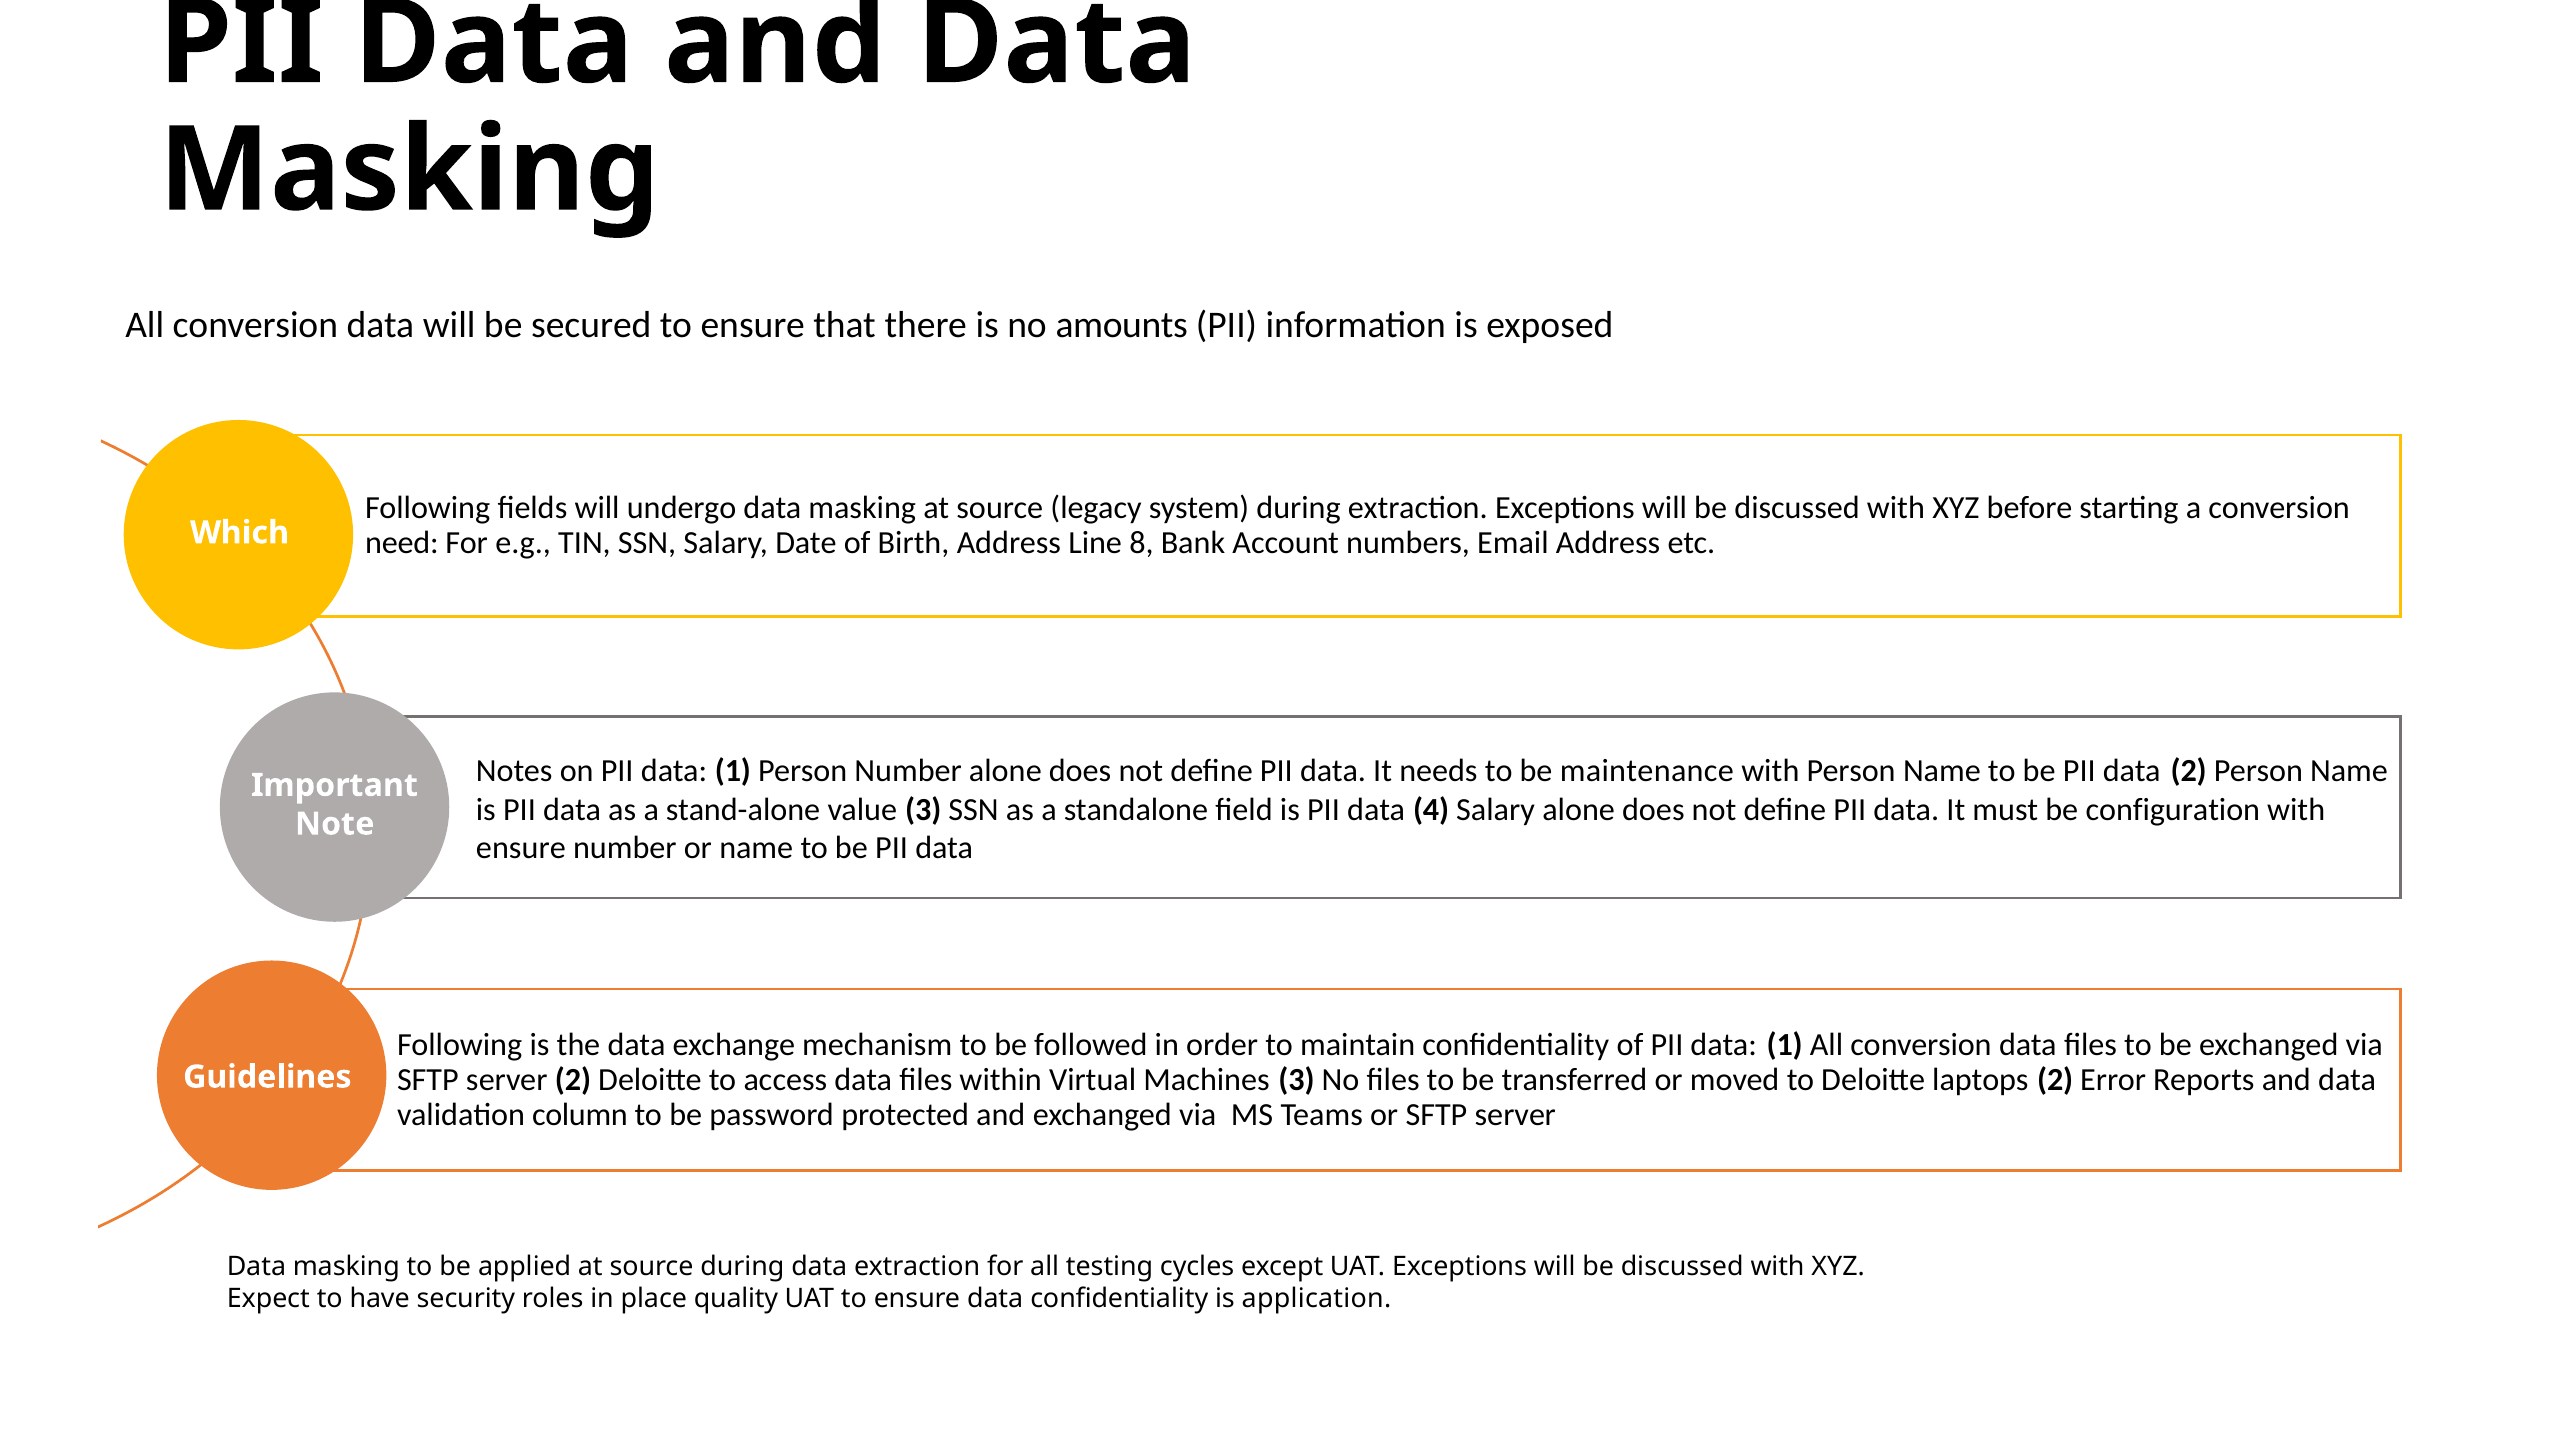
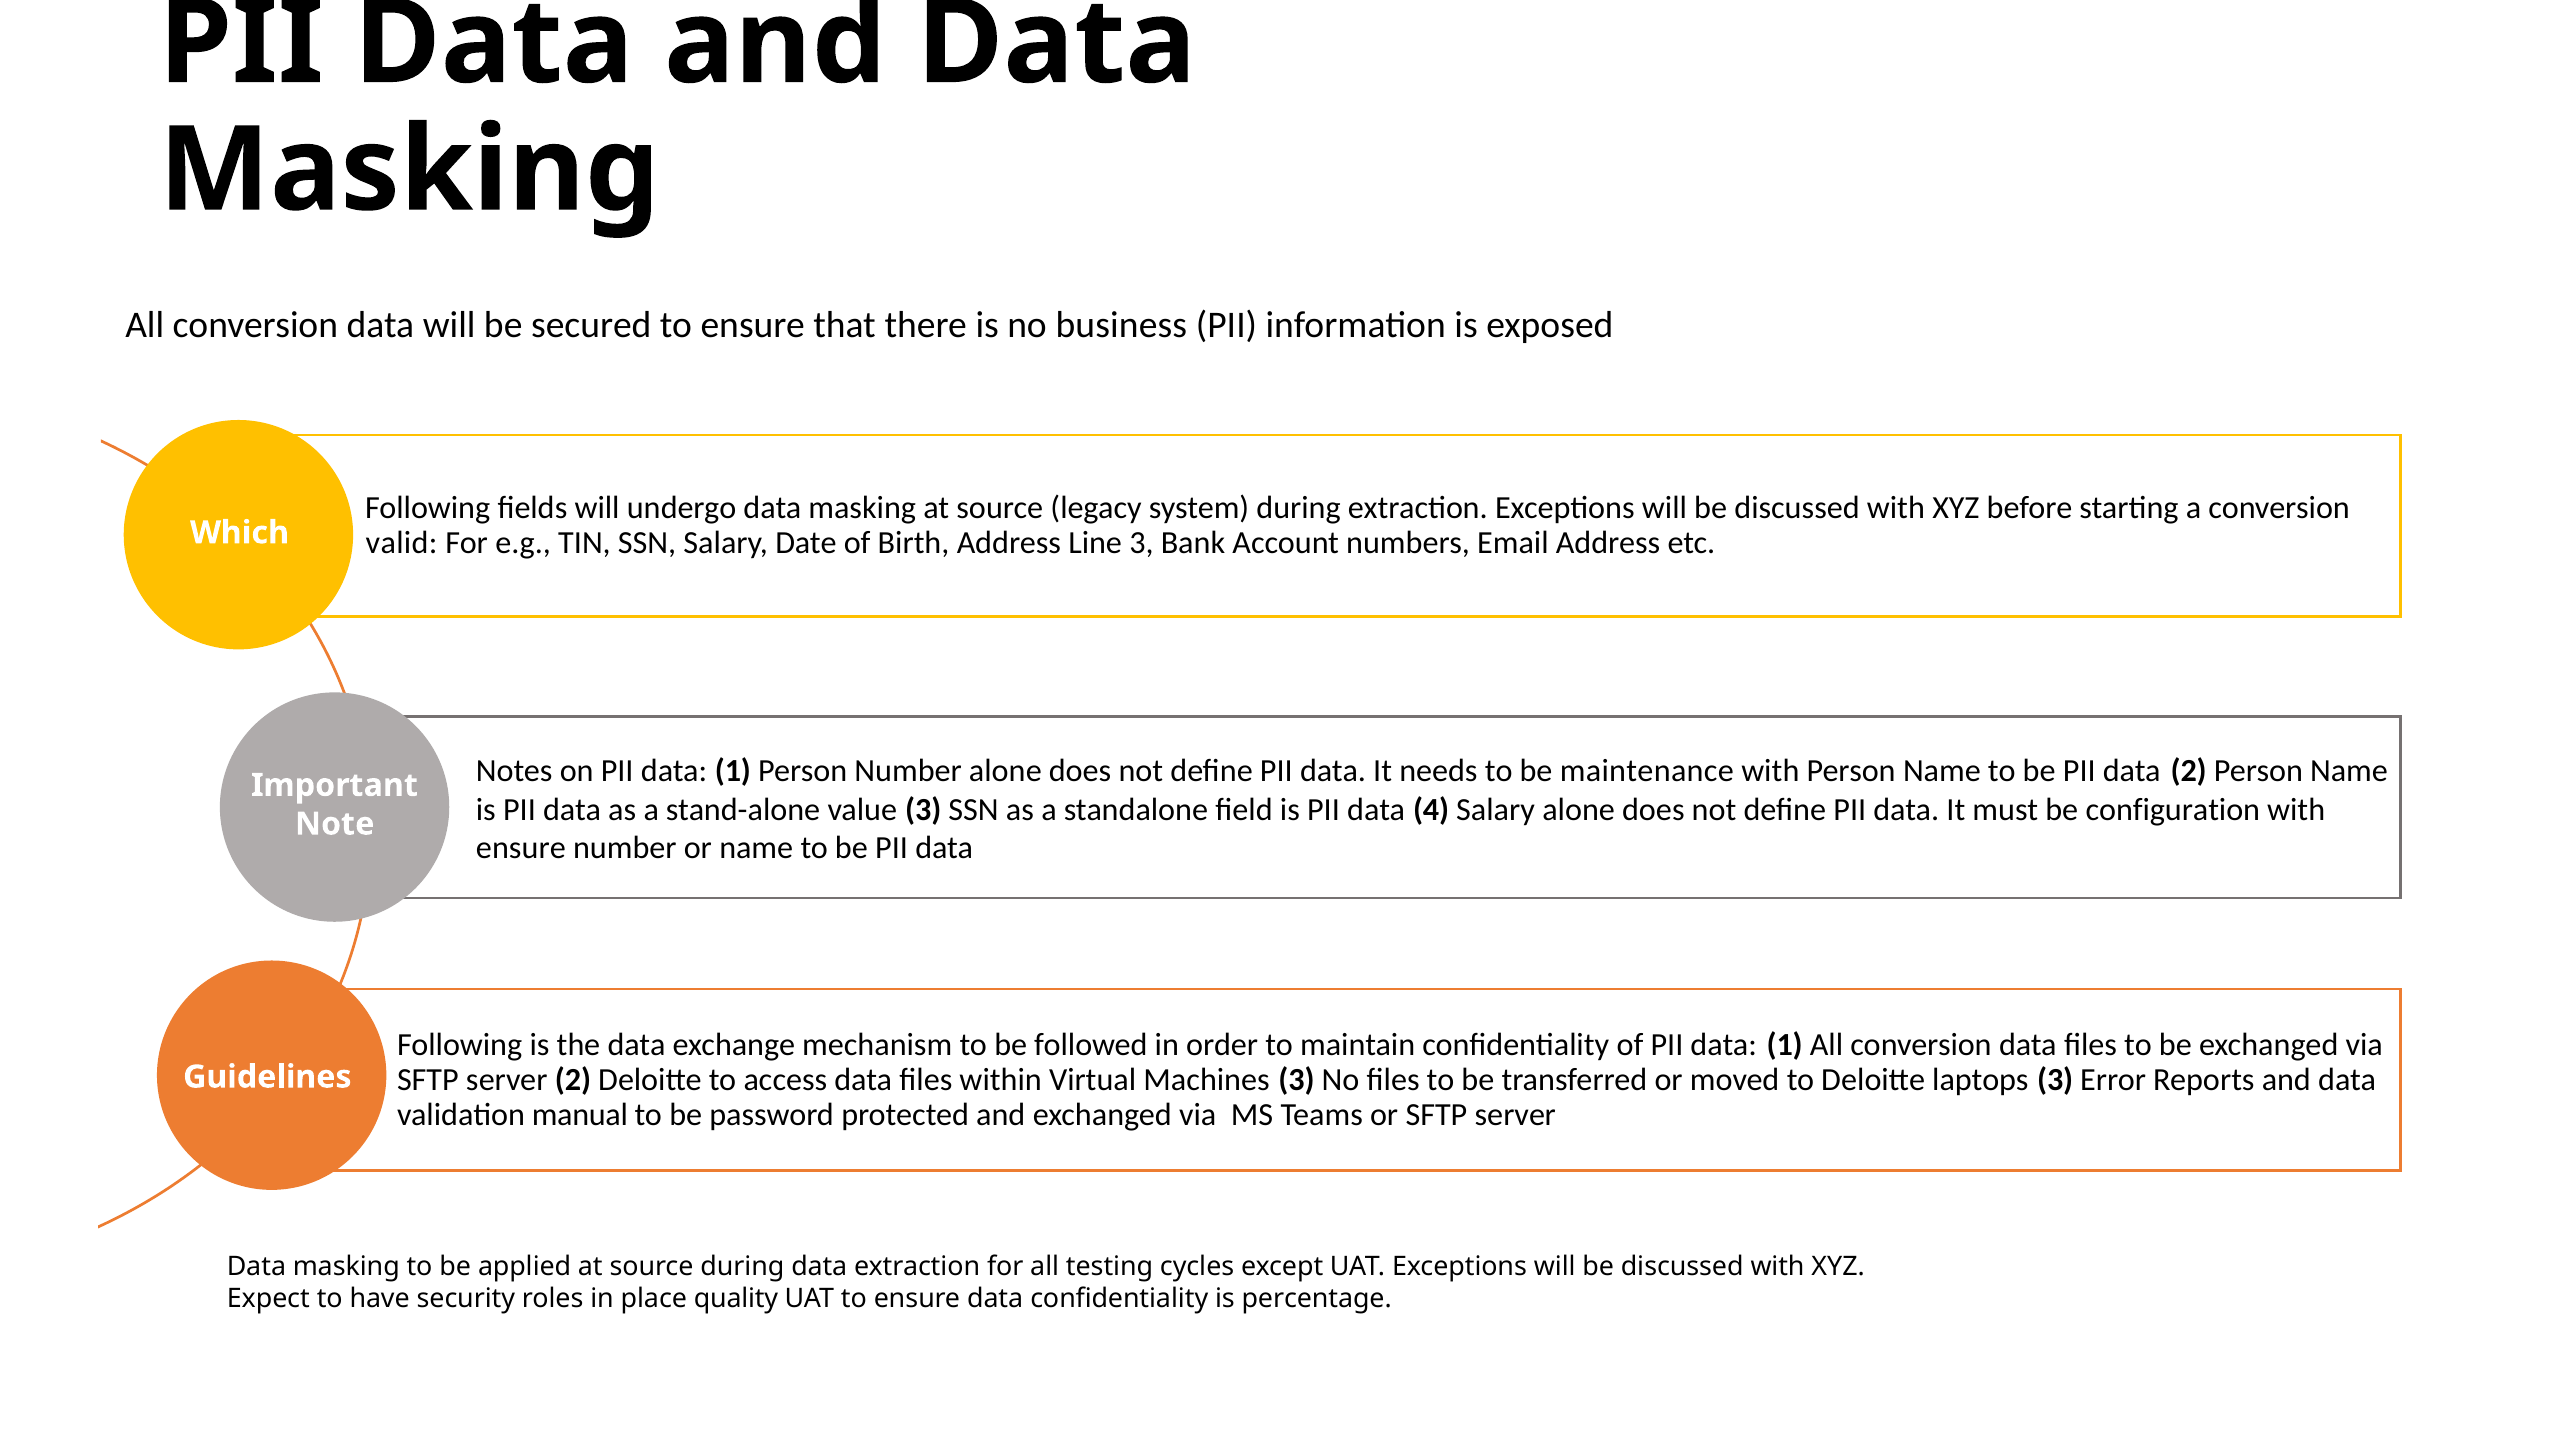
amounts: amounts -> business
need: need -> valid
Line 8: 8 -> 3
laptops 2: 2 -> 3
column: column -> manual
application: application -> percentage
